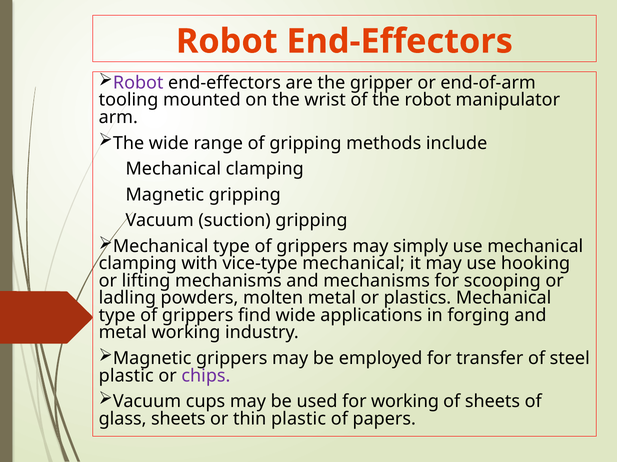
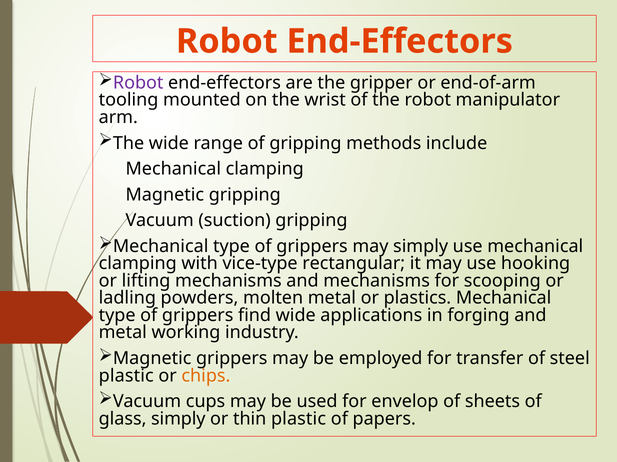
vice-type mechanical: mechanical -> rectangular
chips colour: purple -> orange
for working: working -> envelop
glass sheets: sheets -> simply
